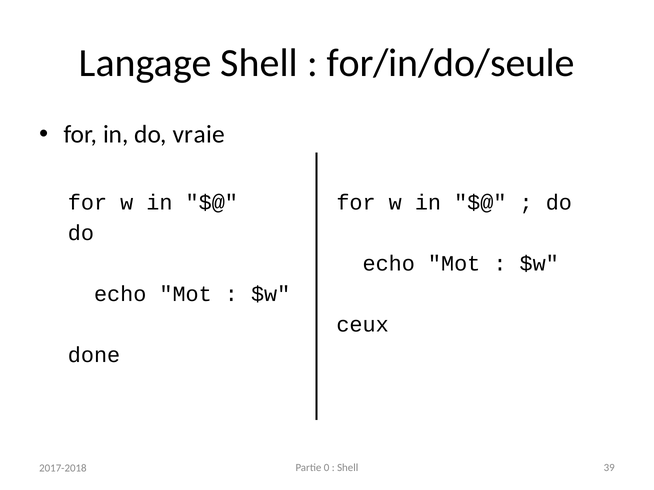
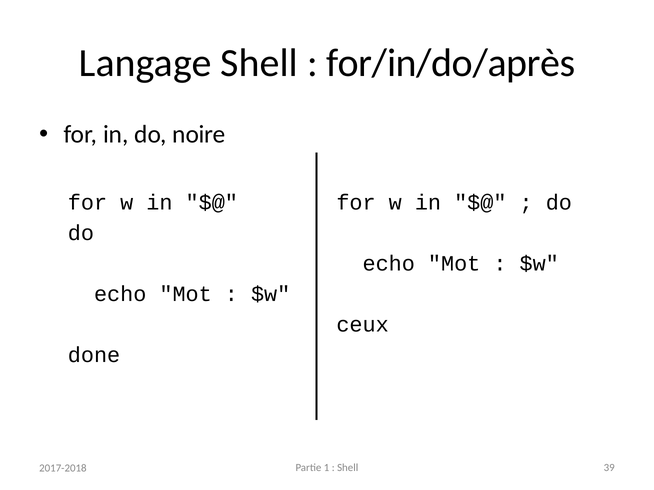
for/in/do/seule: for/in/do/seule -> for/in/do/après
vraie: vraie -> noire
0: 0 -> 1
